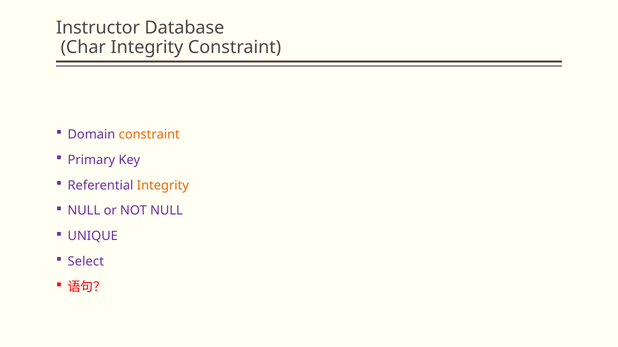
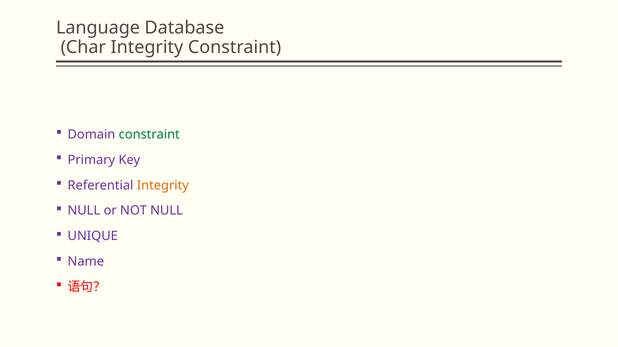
Instructor: Instructor -> Language
constraint at (149, 135) colour: orange -> green
Select: Select -> Name
